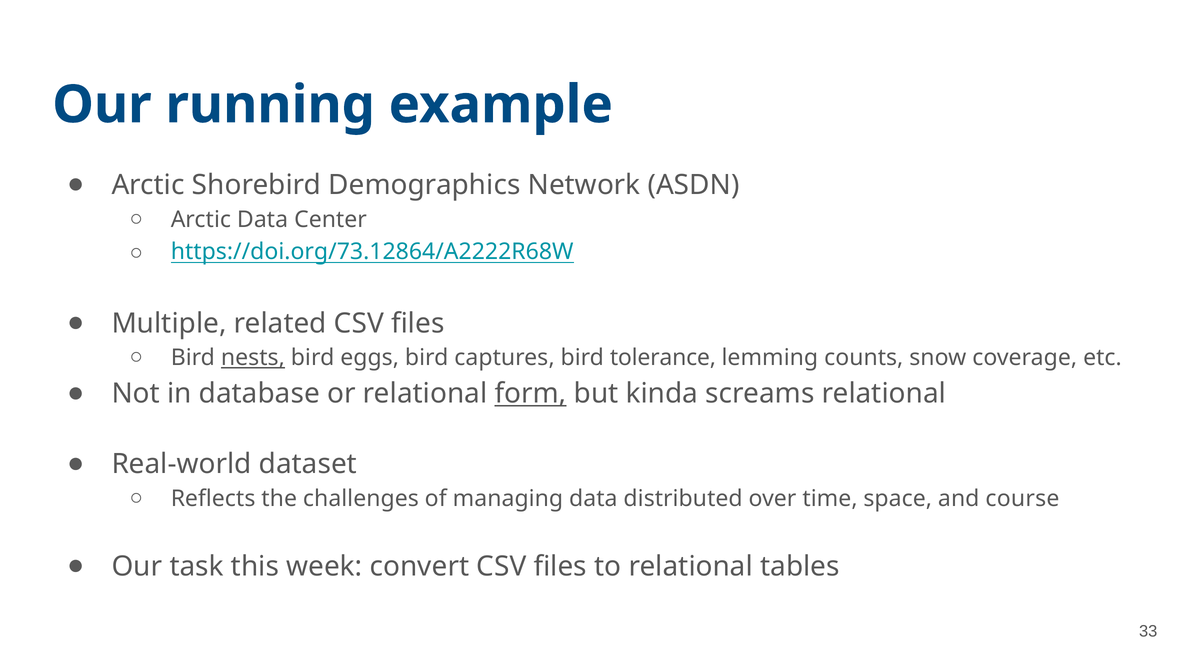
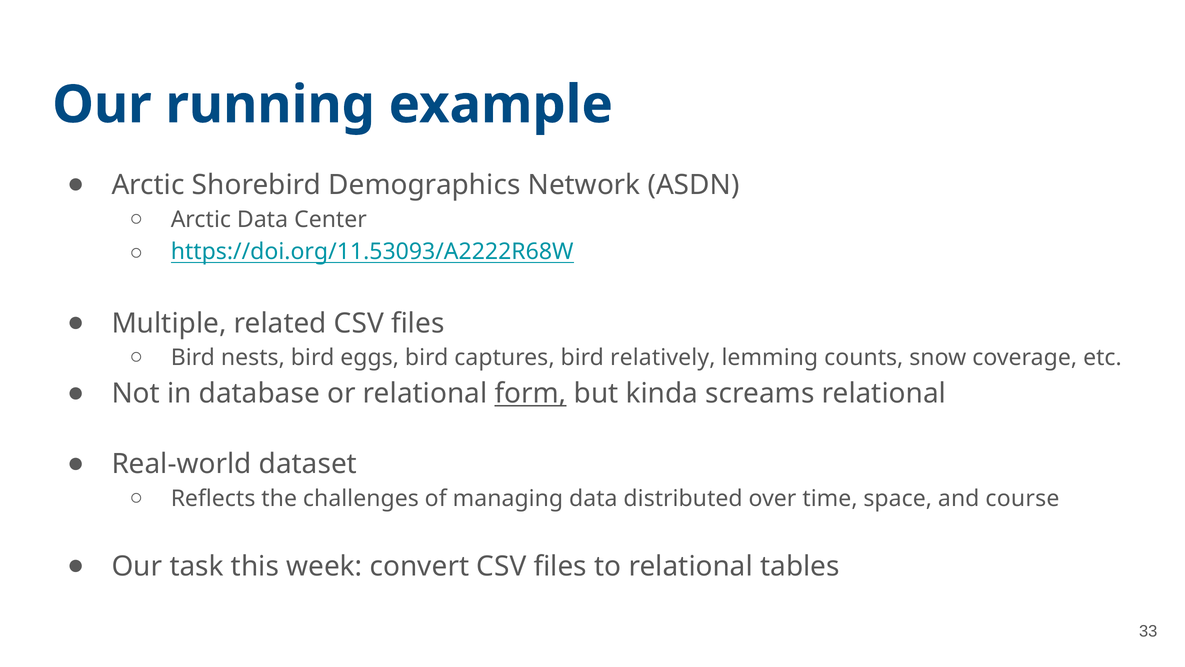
https://doi.org/73.12864/A2222R68W: https://doi.org/73.12864/A2222R68W -> https://doi.org/11.53093/A2222R68W
nests underline: present -> none
tolerance: tolerance -> relatively
